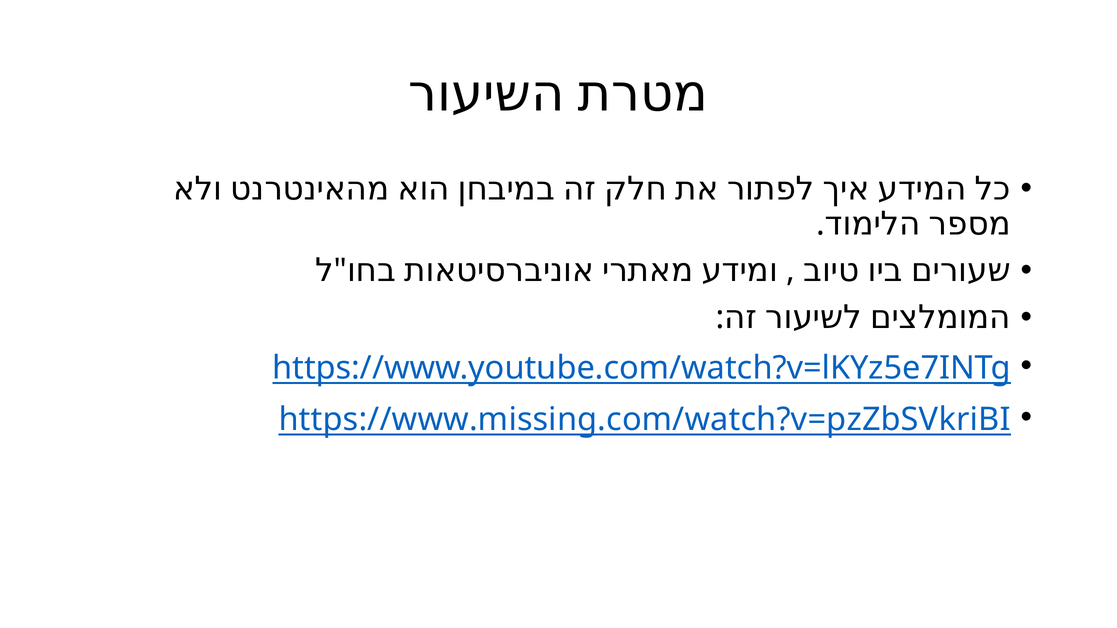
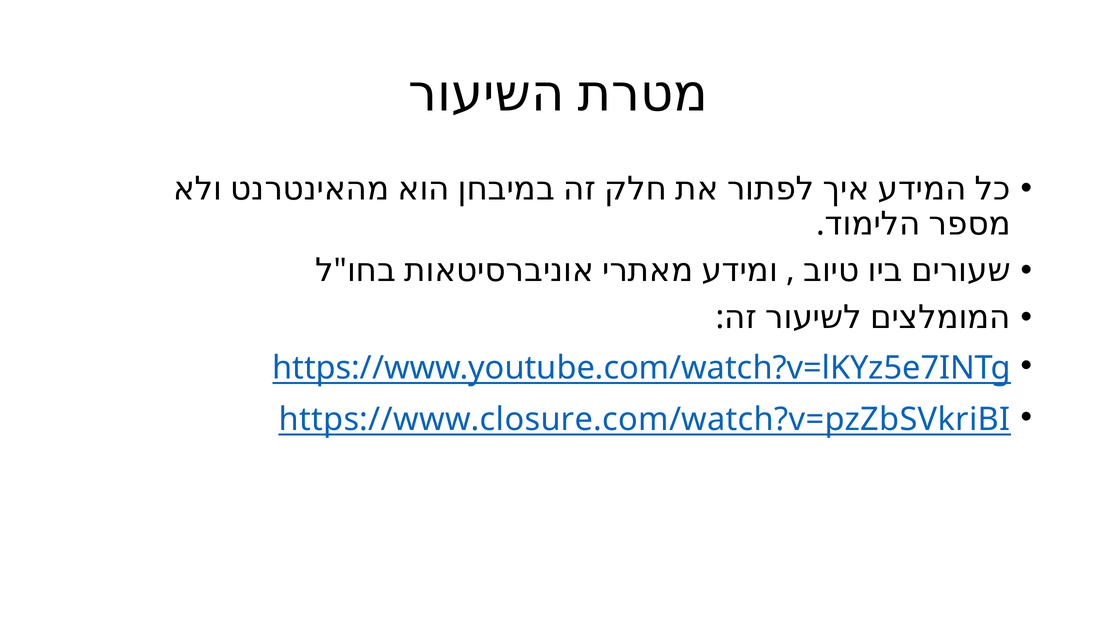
https://www.missing.com/watch?v=pzZbSVkriBI: https://www.missing.com/watch?v=pzZbSVkriBI -> https://www.closure.com/watch?v=pzZbSVkriBI
